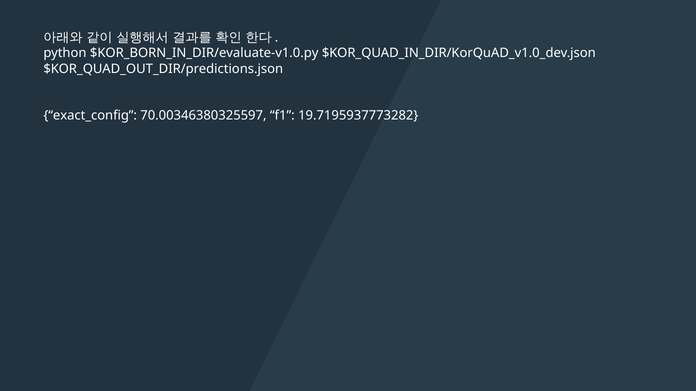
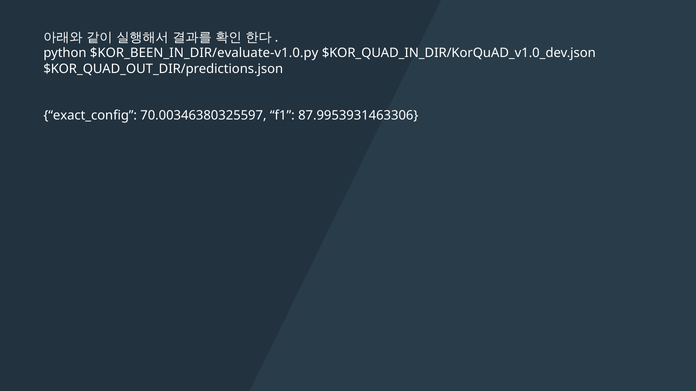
$KOR_BORN_IN_DIR/evaluate-v1.0.py: $KOR_BORN_IN_DIR/evaluate-v1.0.py -> $KOR_BEEN_IN_DIR/evaluate-v1.0.py
19.7195937773282: 19.7195937773282 -> 87.9953931463306
